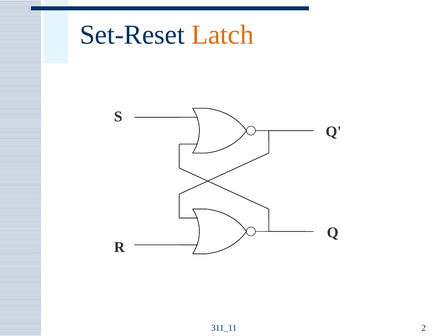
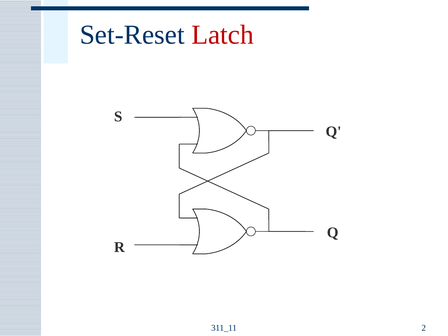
Latch colour: orange -> red
